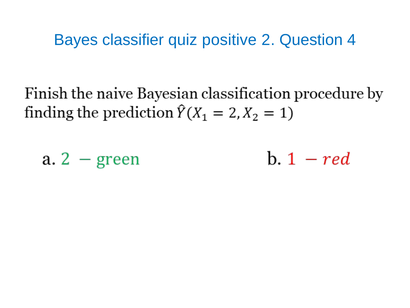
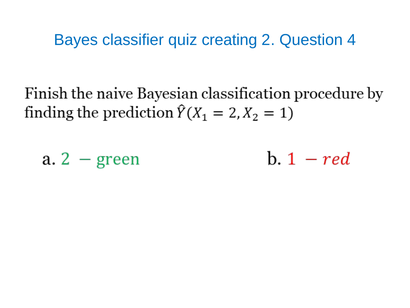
positive: positive -> creating
